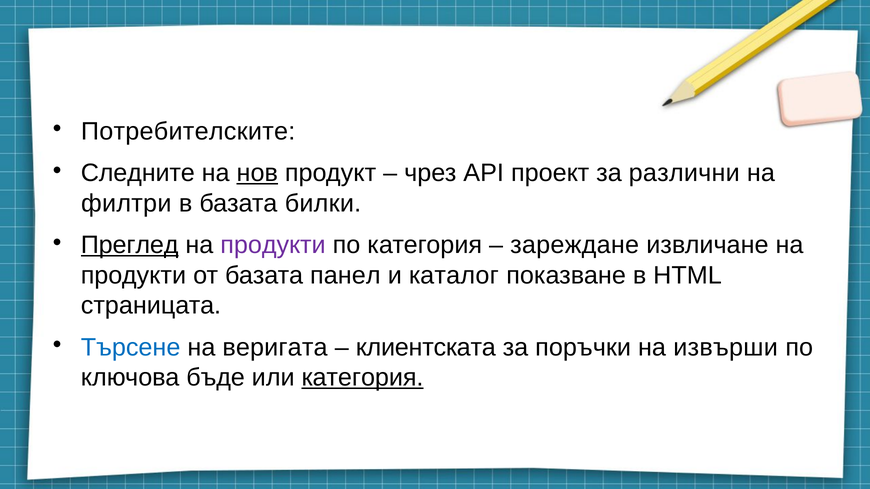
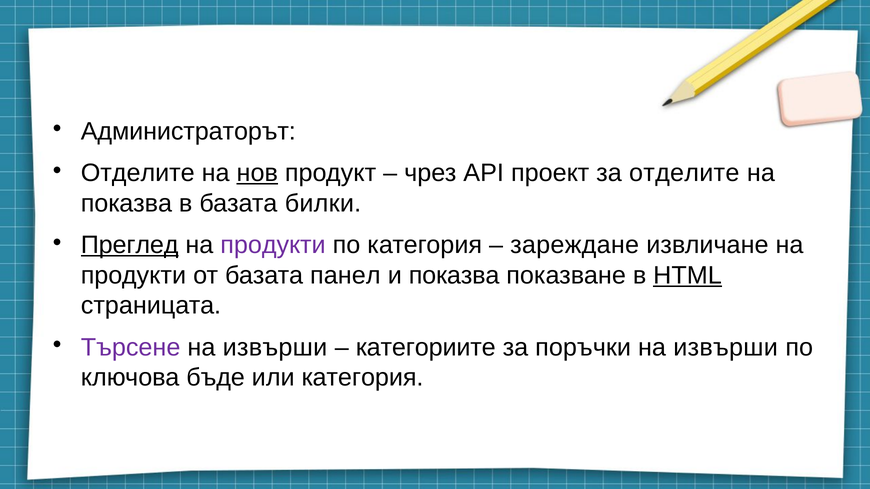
Потребителските: Потребителските -> Администраторът
Следните at (138, 173): Следните -> Отделите
за различни: различни -> отделите
филтри at (126, 203): филтри -> показва
и каталог: каталог -> показва
HTML underline: none -> present
Търсене colour: blue -> purple
веригата at (275, 348): веригата -> извърши
клиентската: клиентската -> категориите
категория at (363, 378) underline: present -> none
